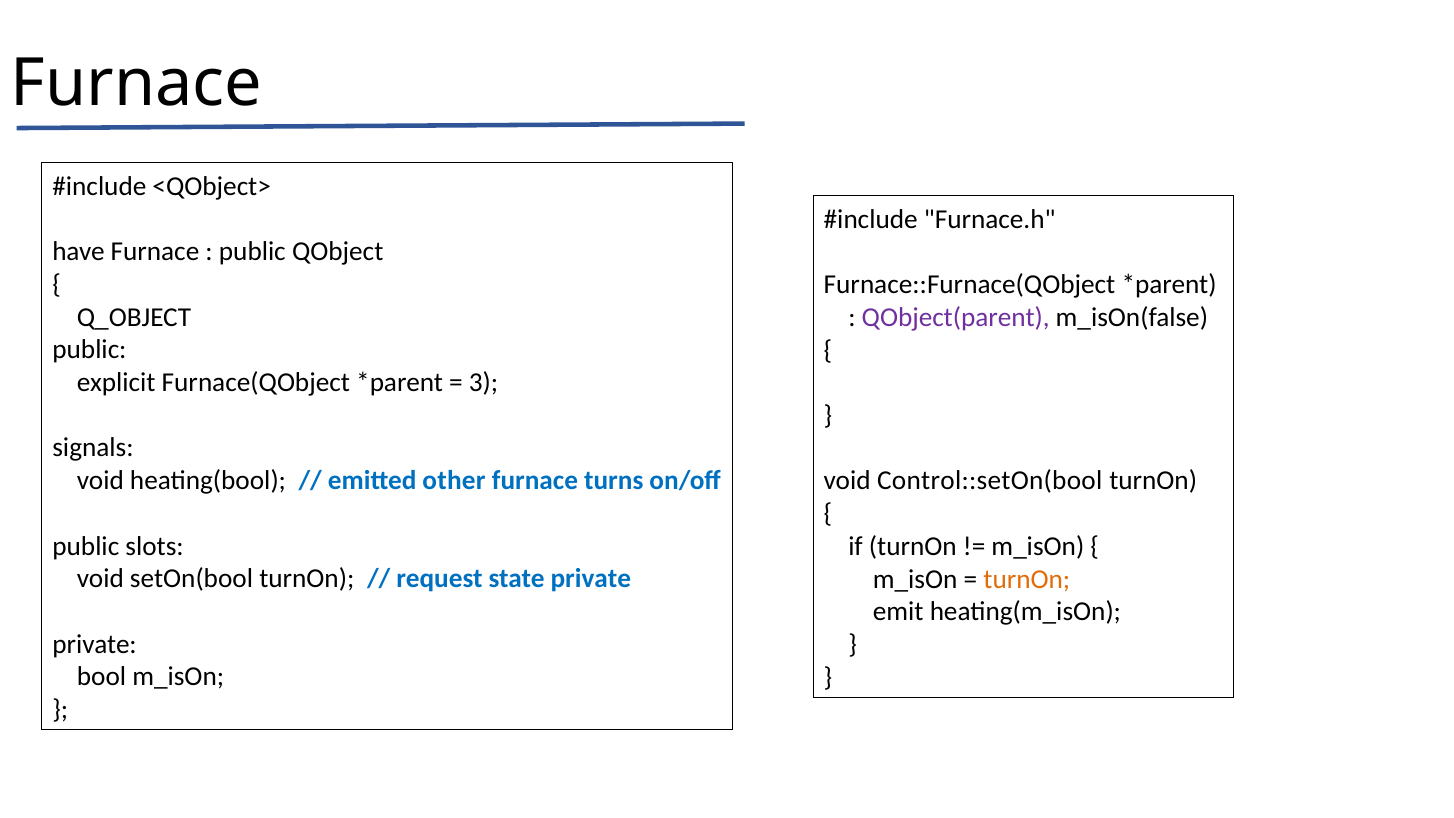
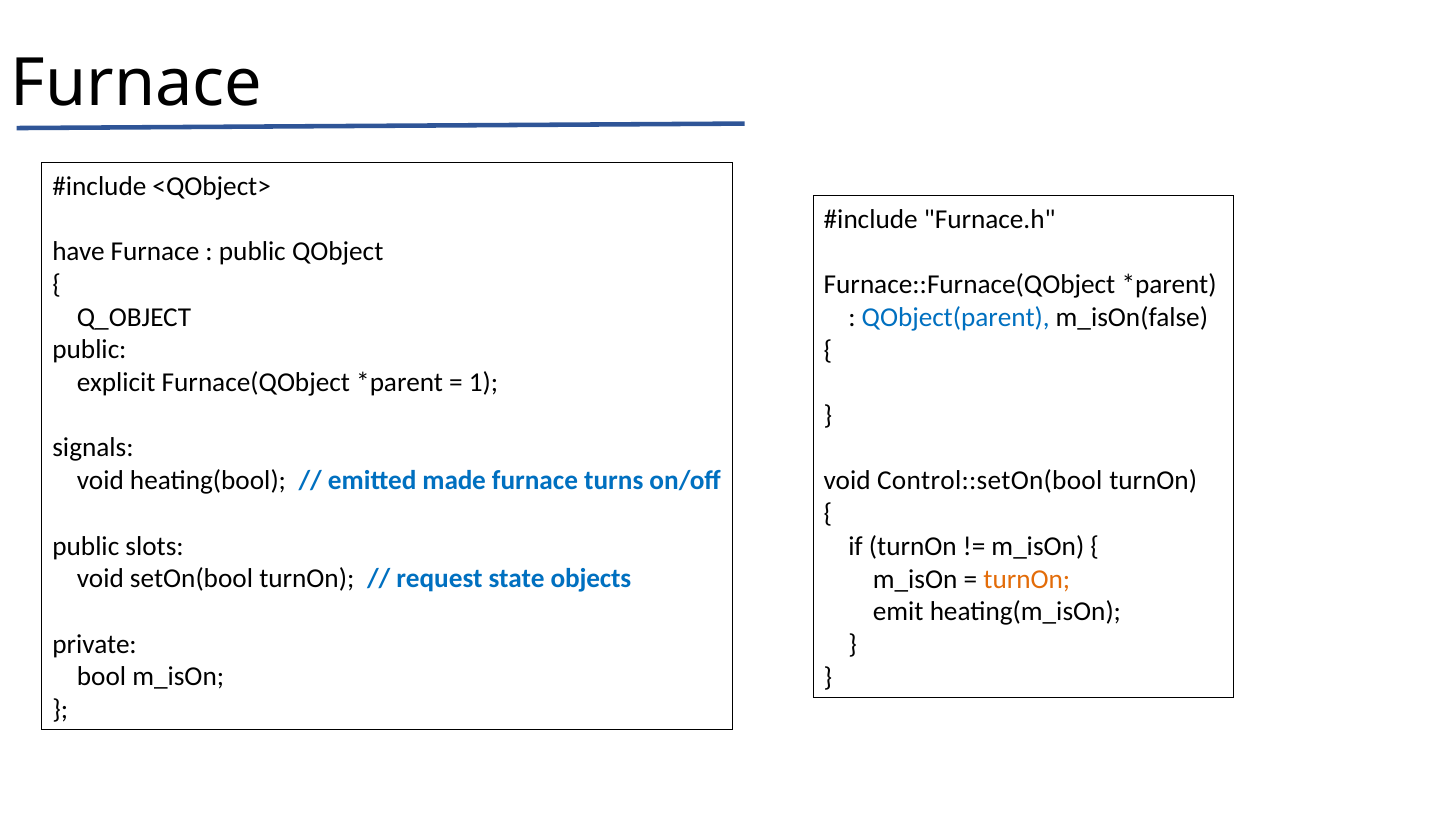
QObject(parent colour: purple -> blue
3: 3 -> 1
other: other -> made
state private: private -> objects
